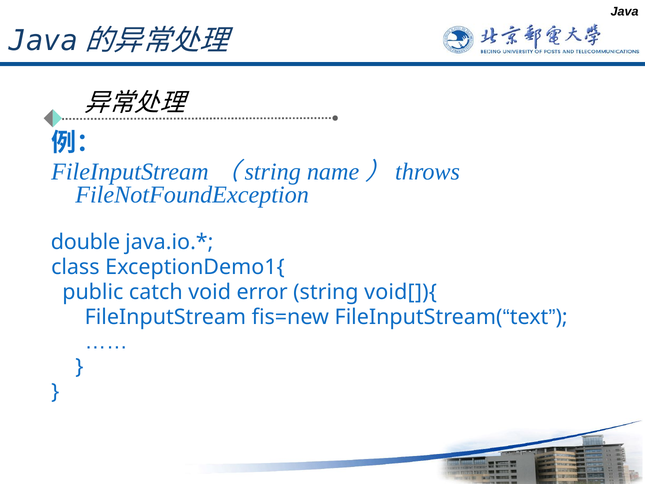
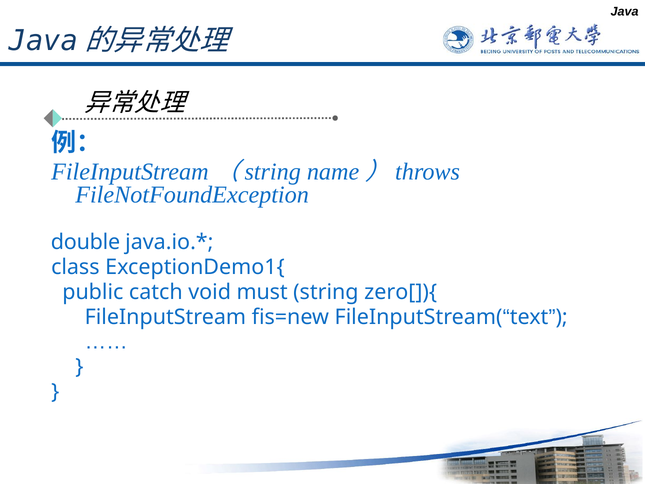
error: error -> must
void[]){: void[]){ -> zero[]){
